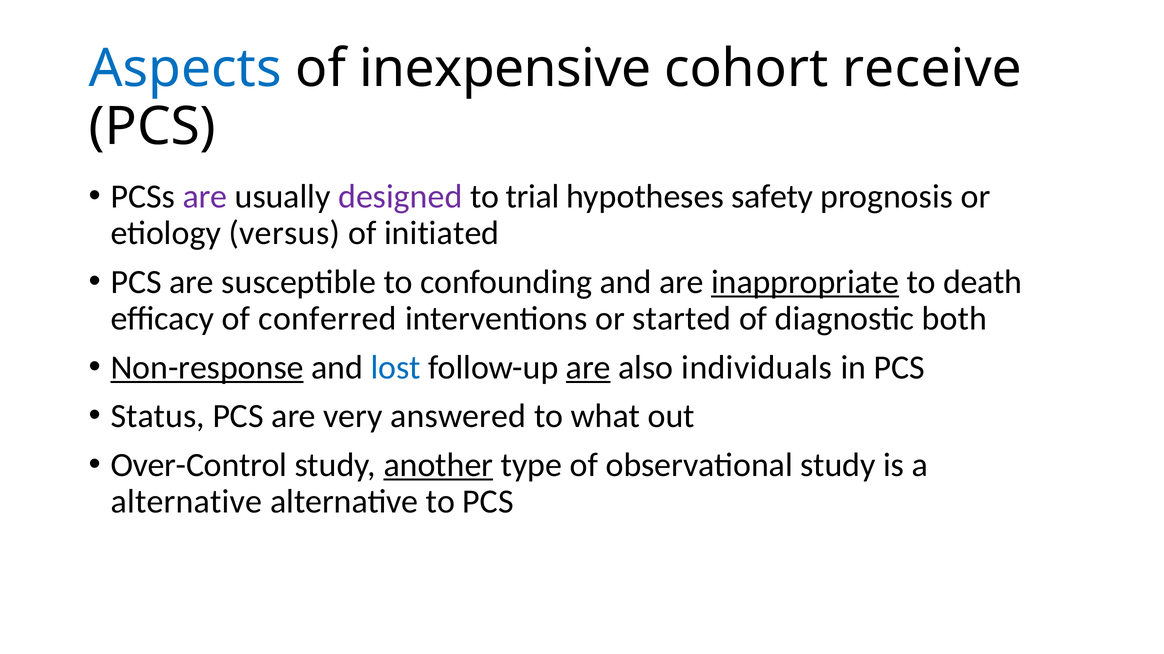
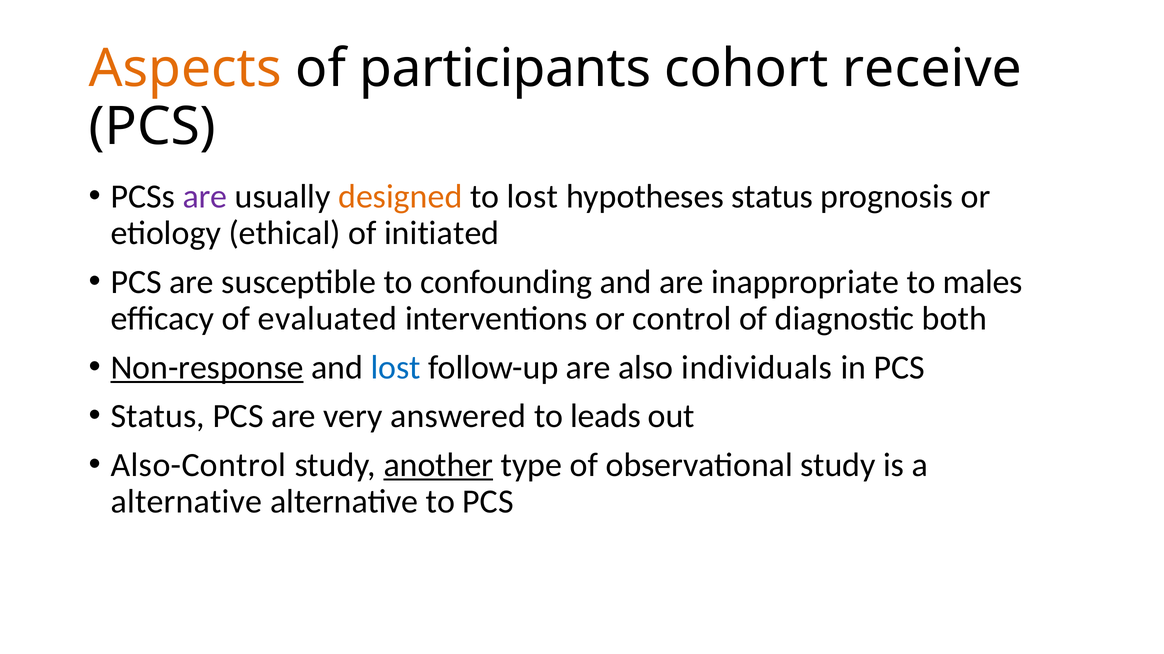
Aspects colour: blue -> orange
inexpensive: inexpensive -> participants
designed colour: purple -> orange
to trial: trial -> lost
hypotheses safety: safety -> status
versus: versus -> ethical
inappropriate underline: present -> none
death: death -> males
conferred: conferred -> evaluated
started: started -> control
are at (588, 368) underline: present -> none
what: what -> leads
Over-Control: Over-Control -> Also-Control
